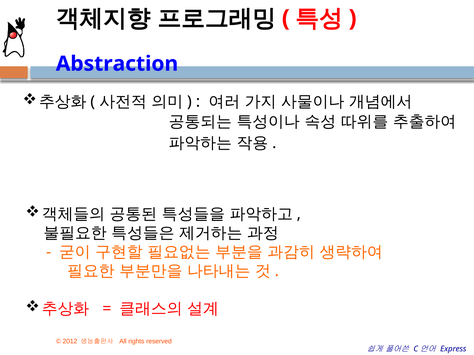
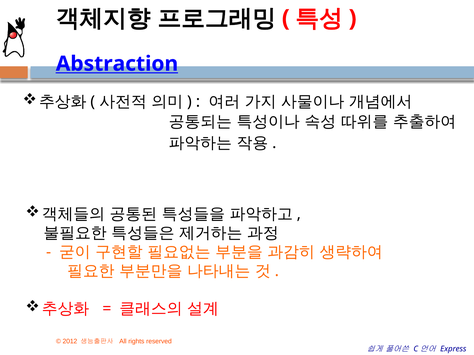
Abstraction underline: none -> present
